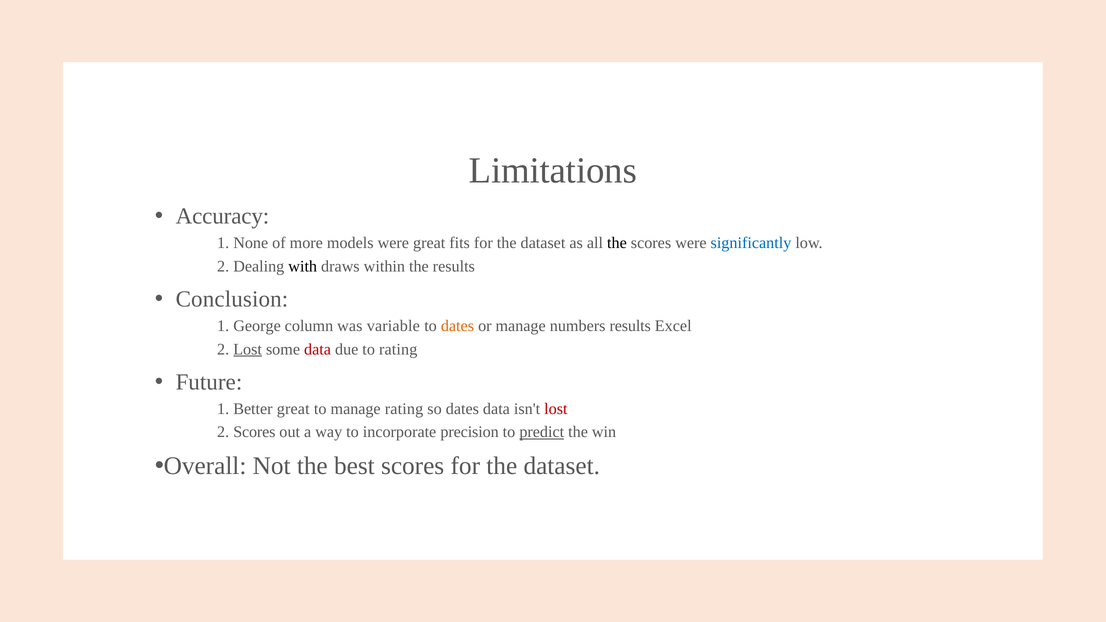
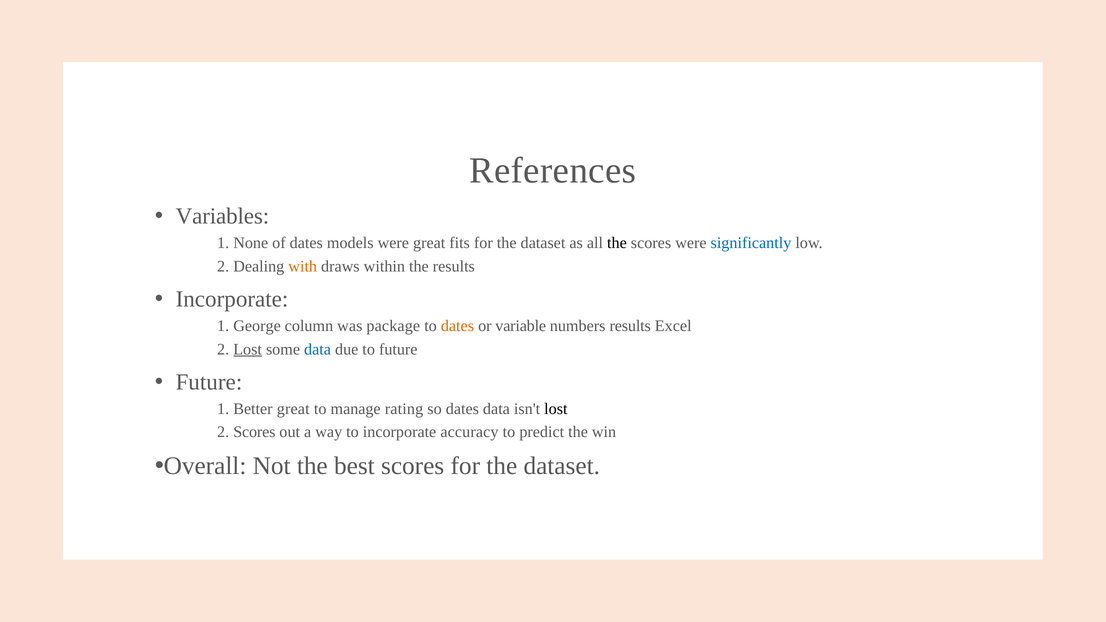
Limitations: Limitations -> References
Accuracy: Accuracy -> Variables
of more: more -> dates
with colour: black -> orange
Conclusion at (232, 299): Conclusion -> Incorporate
variable: variable -> package
or manage: manage -> variable
data at (318, 349) colour: red -> blue
to rating: rating -> future
lost at (556, 409) colour: red -> black
precision: precision -> accuracy
predict underline: present -> none
